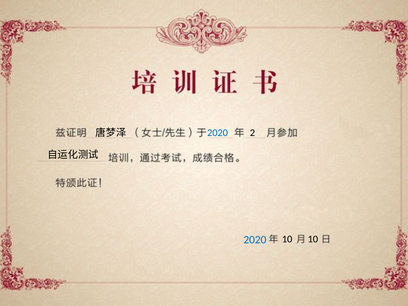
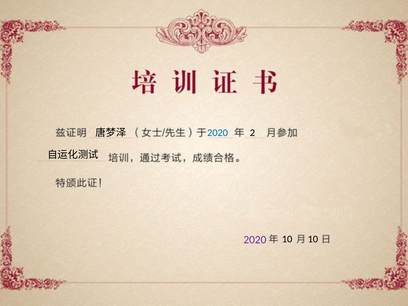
2020 at (255, 240) colour: blue -> purple
